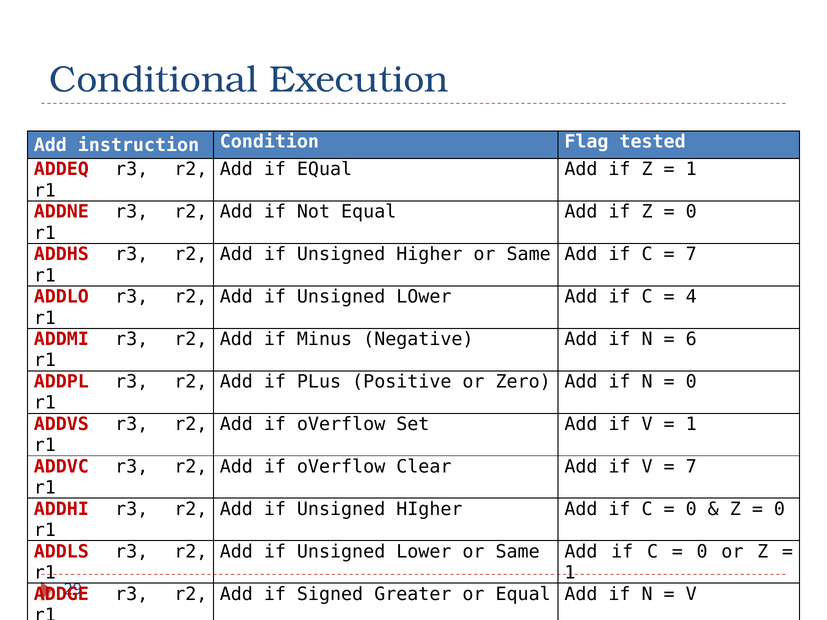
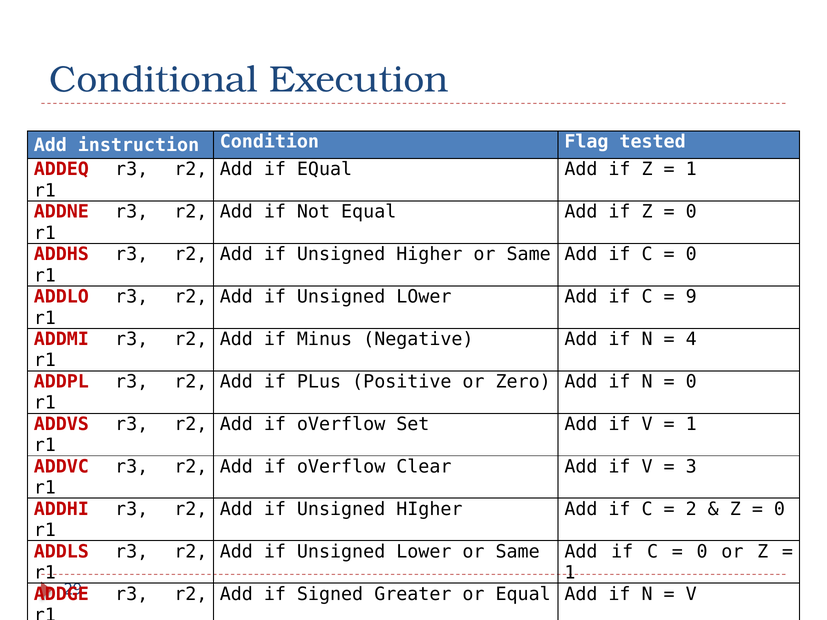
7 at (691, 254): 7 -> 0
4: 4 -> 9
6: 6 -> 4
7 at (691, 467): 7 -> 3
0 at (691, 509): 0 -> 2
